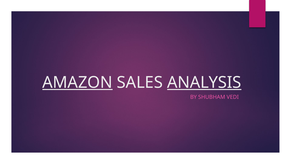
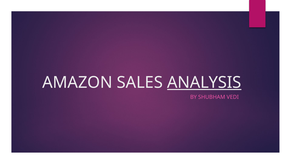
AMAZON underline: present -> none
